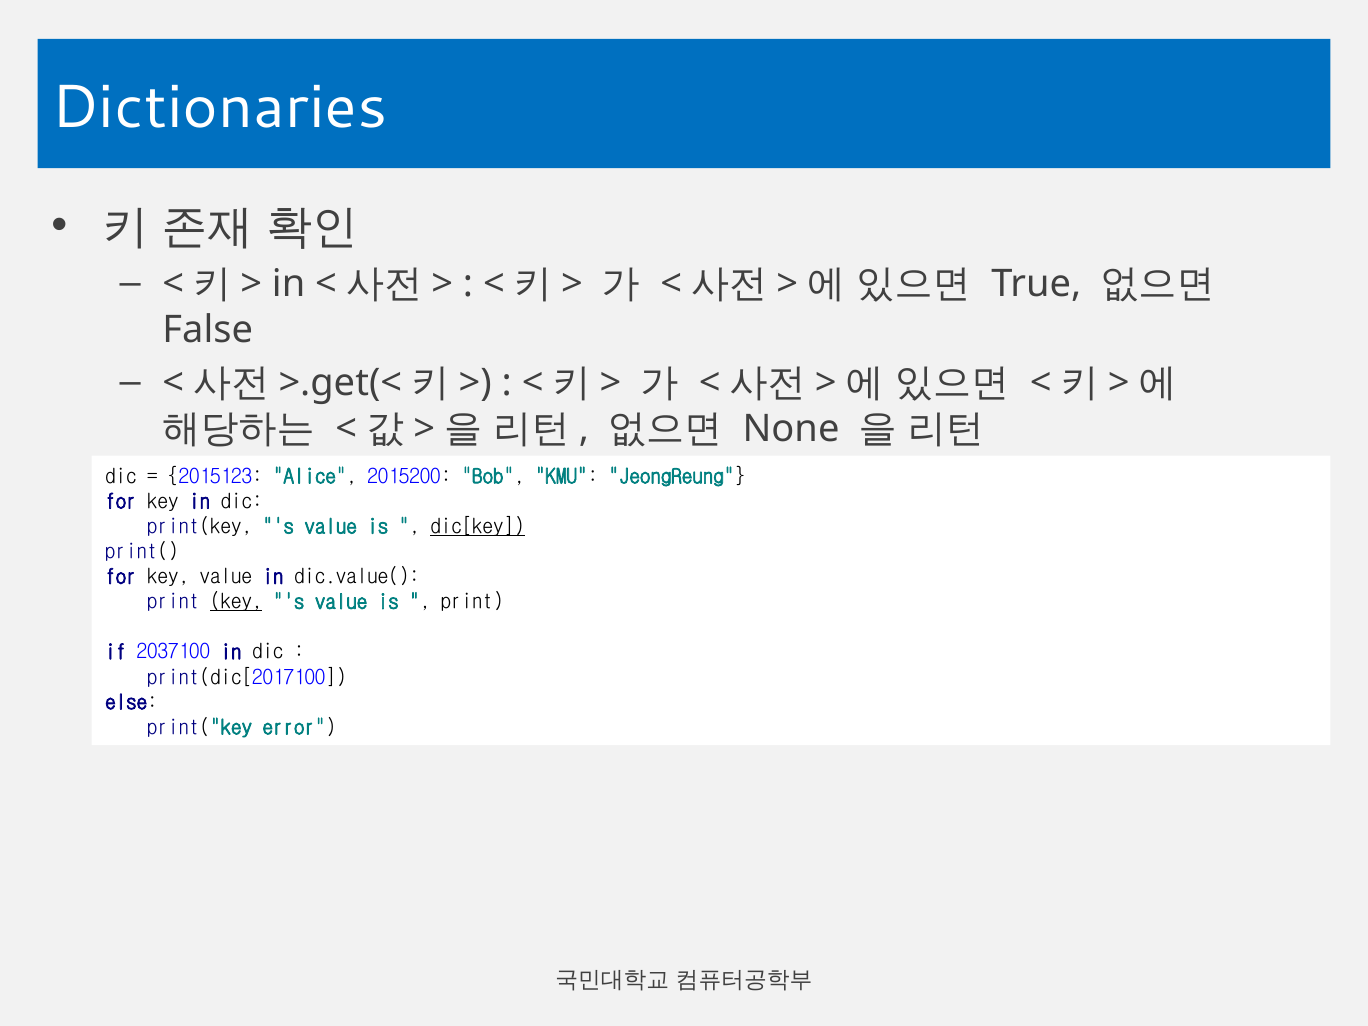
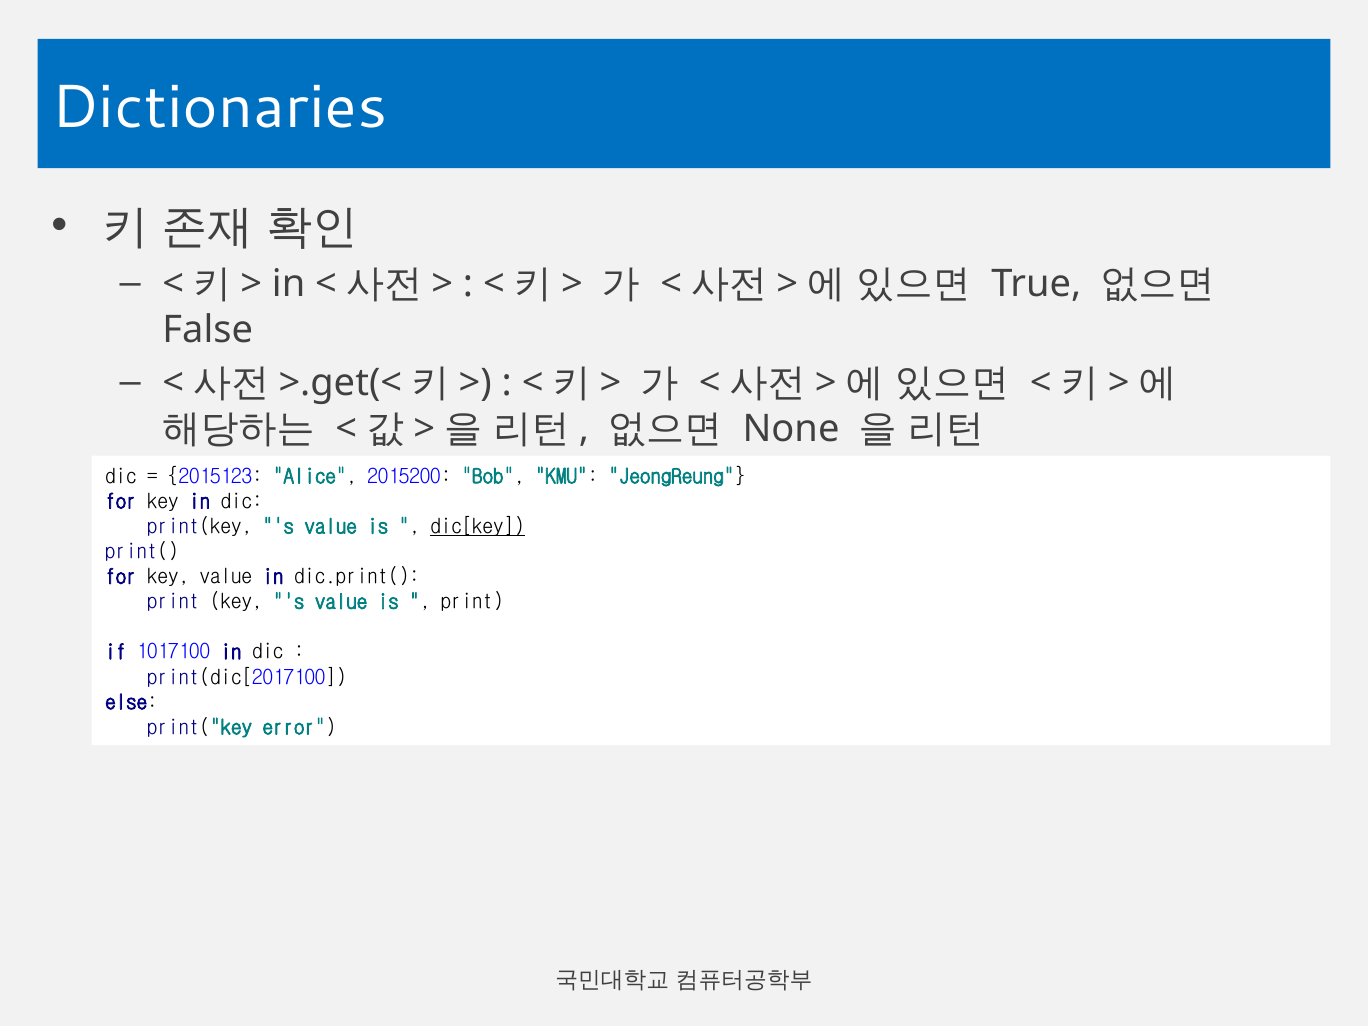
dic.value(: dic.value( -> dic.print(
key at (236, 602) underline: present -> none
2037100: 2037100 -> 1017100
